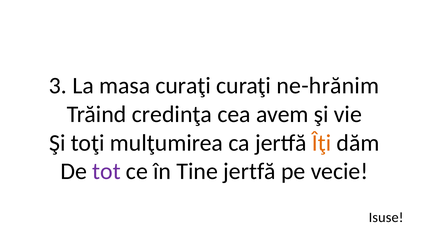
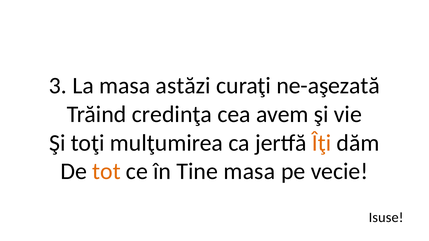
masa curaţi: curaţi -> astăzi
ne-hrănim: ne-hrănim -> ne-aşezată
tot colour: purple -> orange
Tine jertfă: jertfă -> masa
